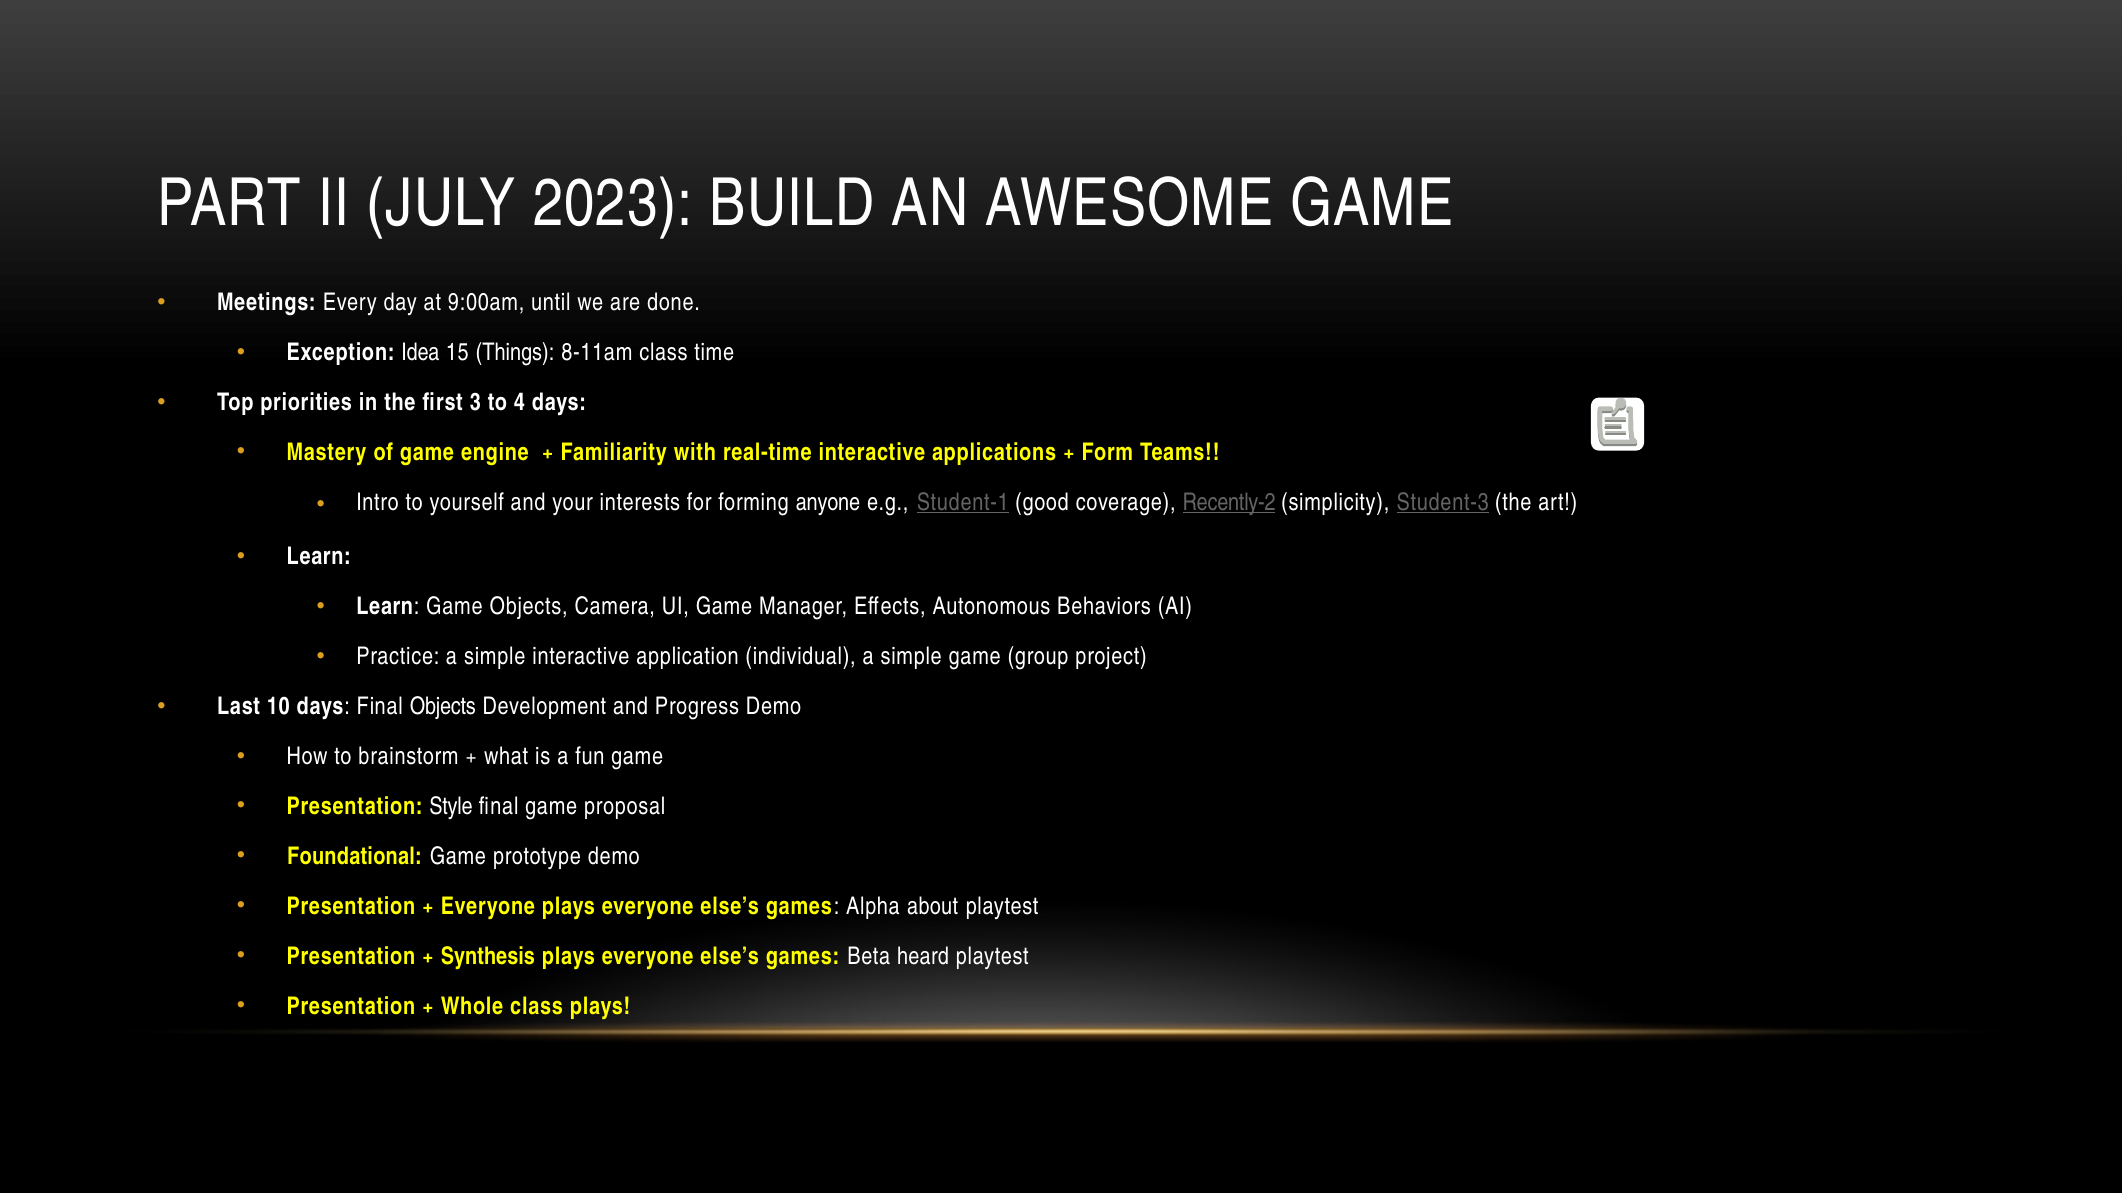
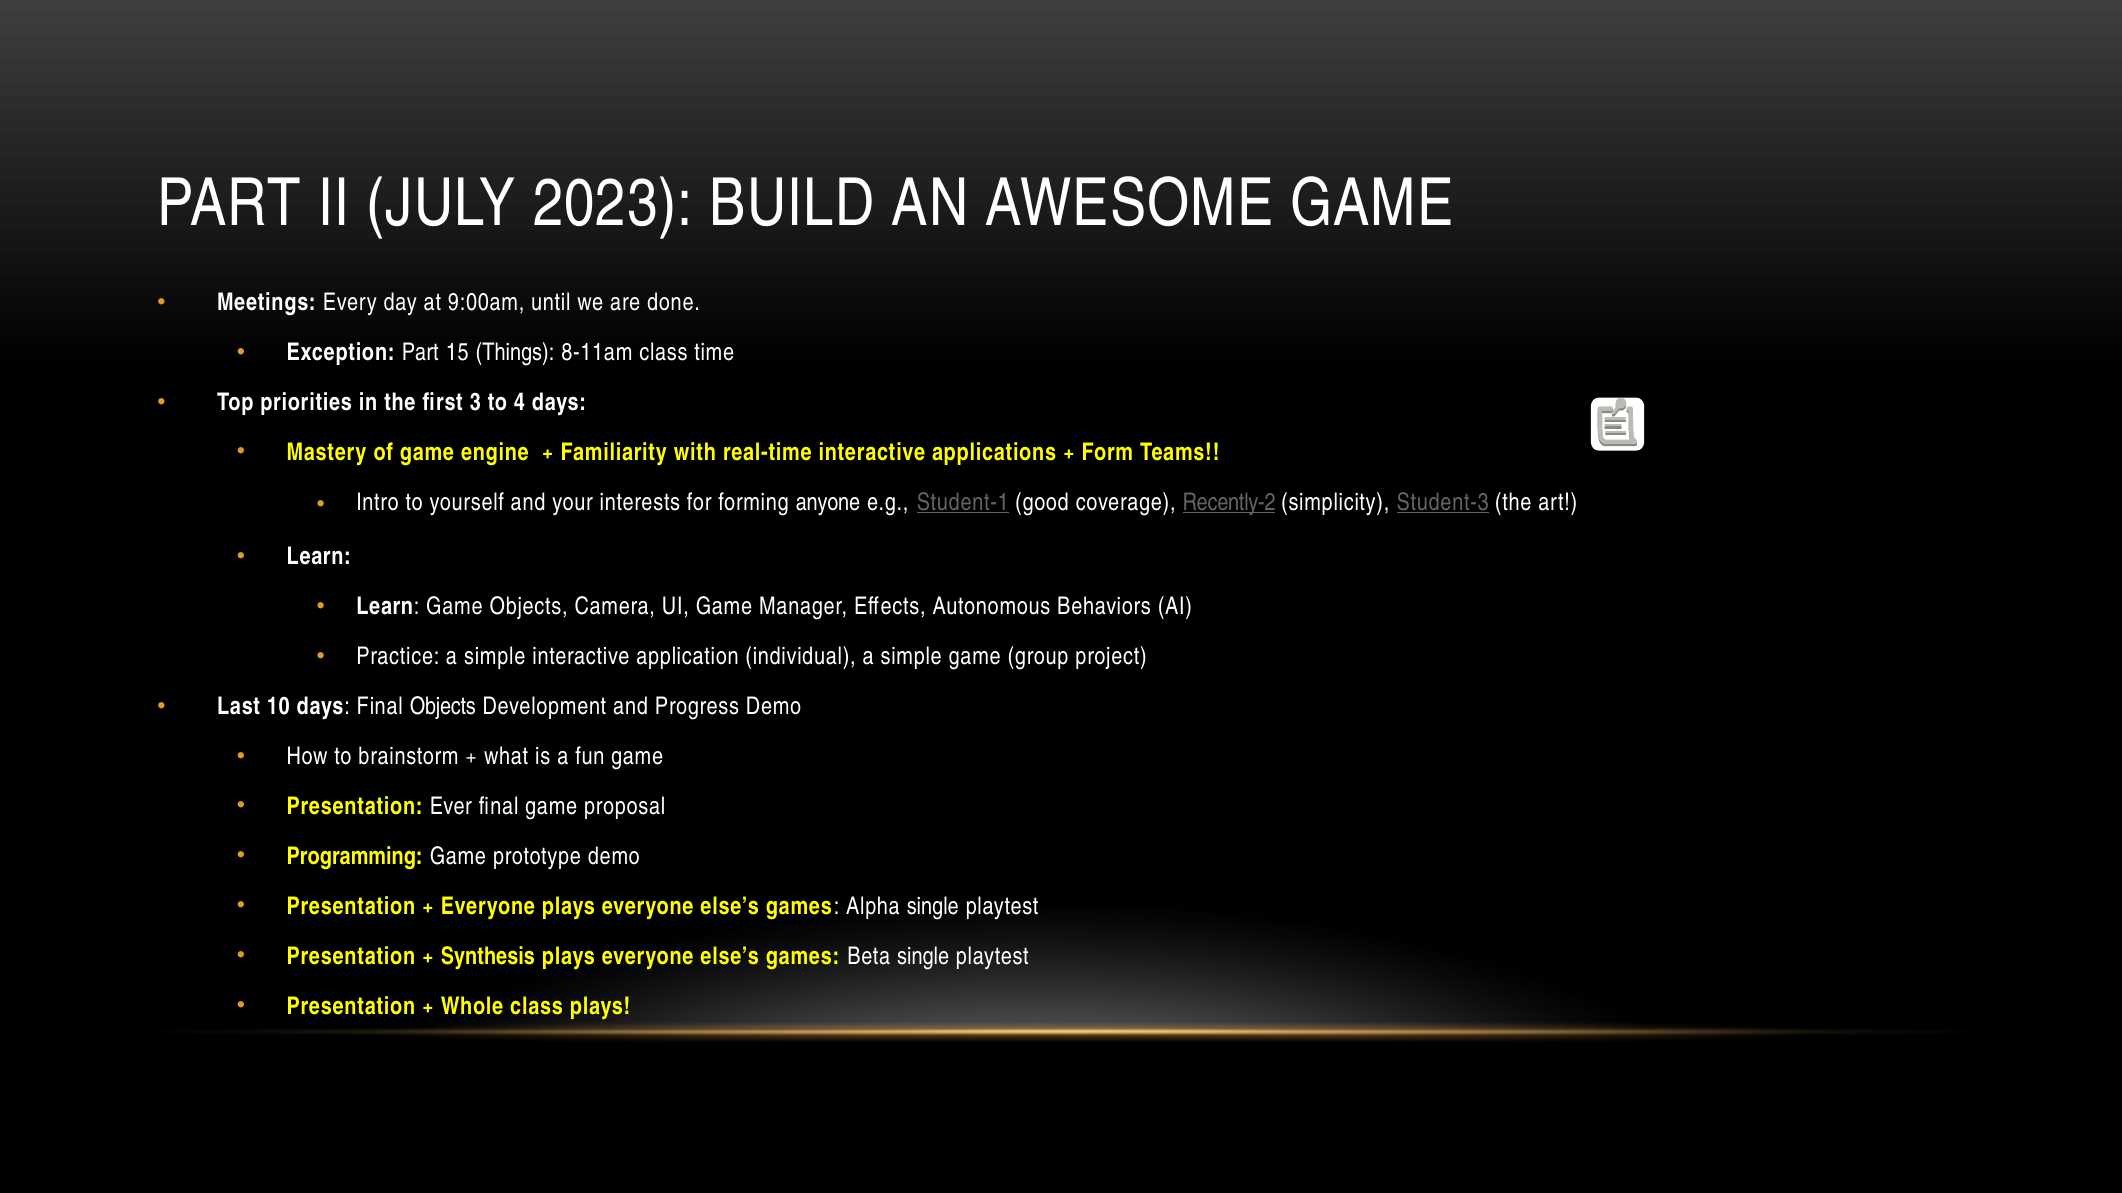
Exception Idea: Idea -> Part
Style: Style -> Ever
Foundational: Foundational -> Programming
Alpha about: about -> single
Beta heard: heard -> single
